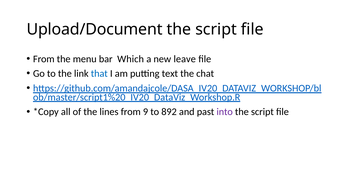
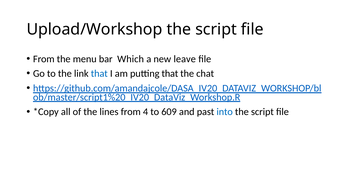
Upload/Document: Upload/Document -> Upload/Workshop
putting text: text -> that
9: 9 -> 4
892: 892 -> 609
into colour: purple -> blue
